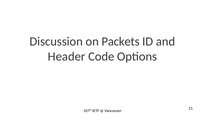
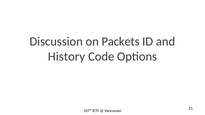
Header: Header -> History
